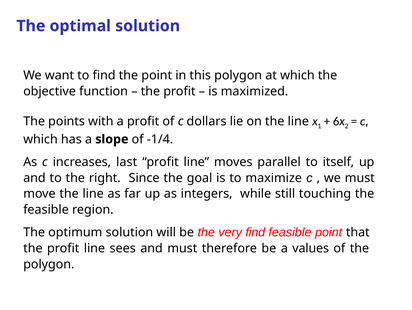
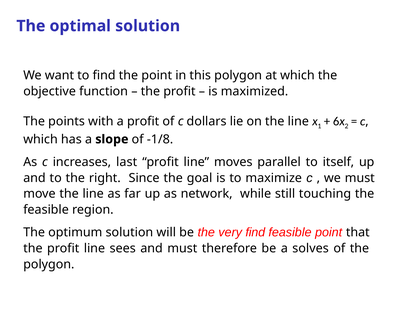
-1/4: -1/4 -> -1/8
integers: integers -> network
values: values -> solves
